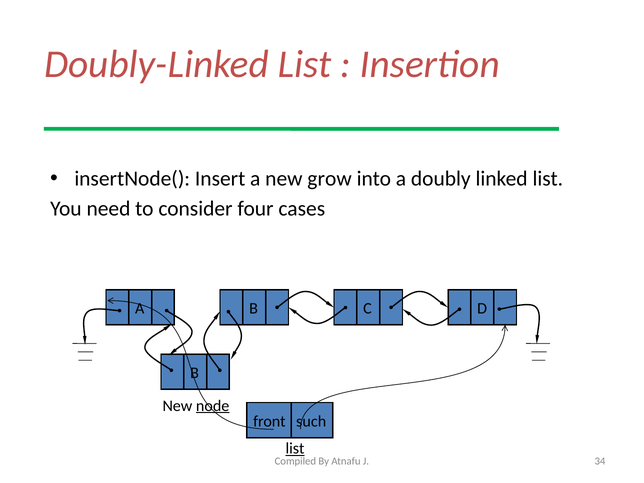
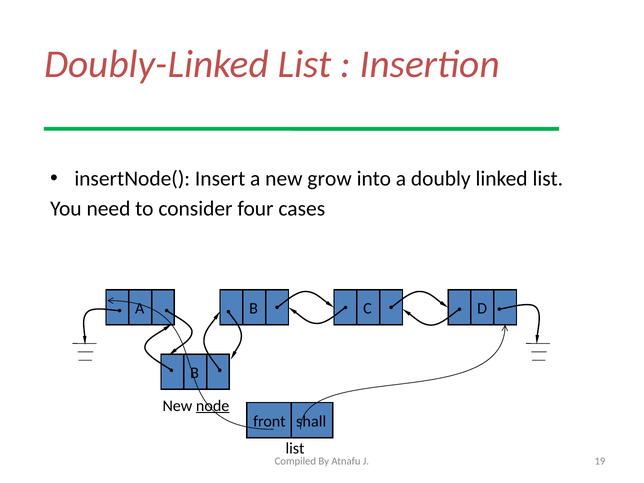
such: such -> shall
list at (295, 449) underline: present -> none
34: 34 -> 19
